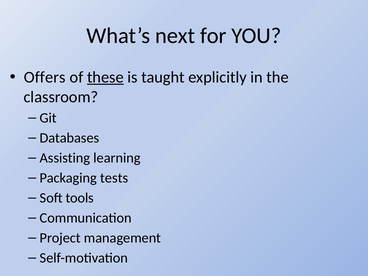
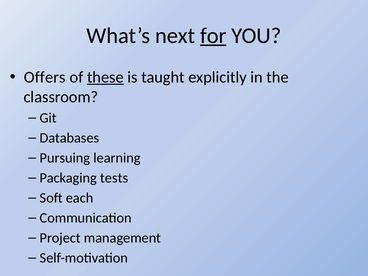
for underline: none -> present
Assisting: Assisting -> Pursuing
tools: tools -> each
